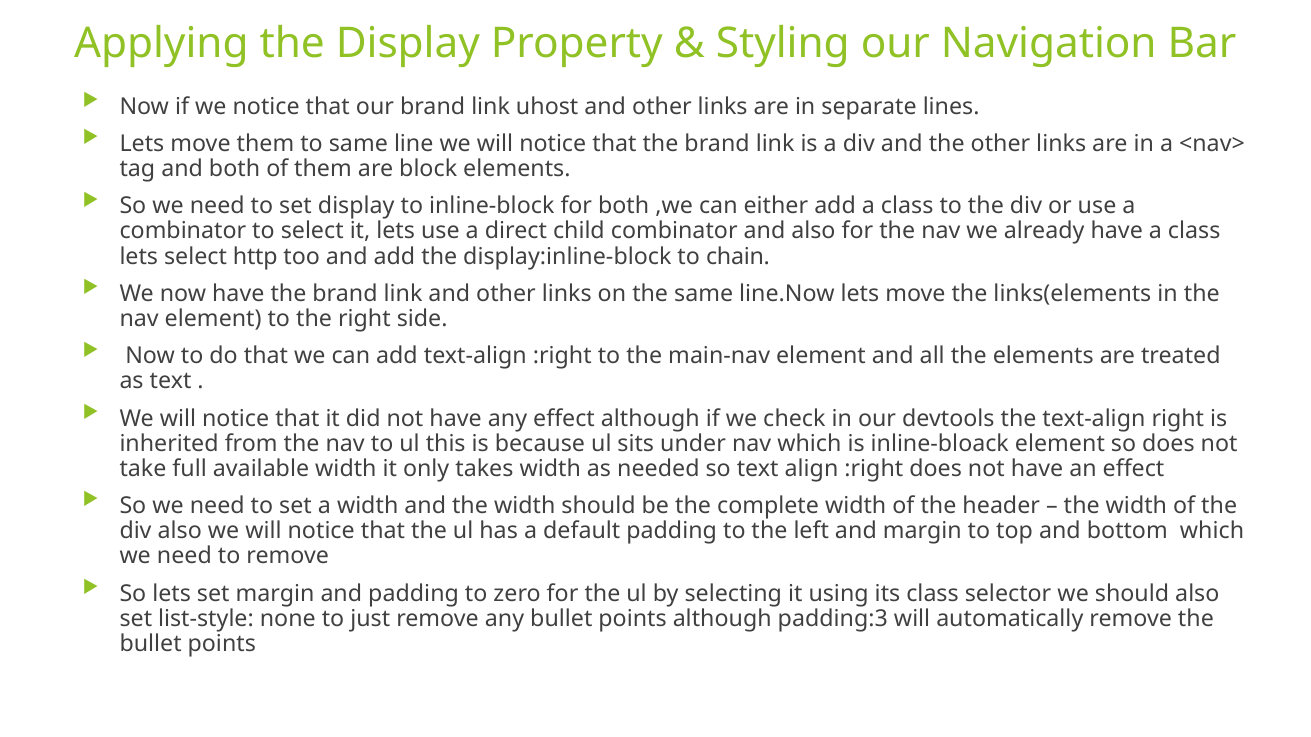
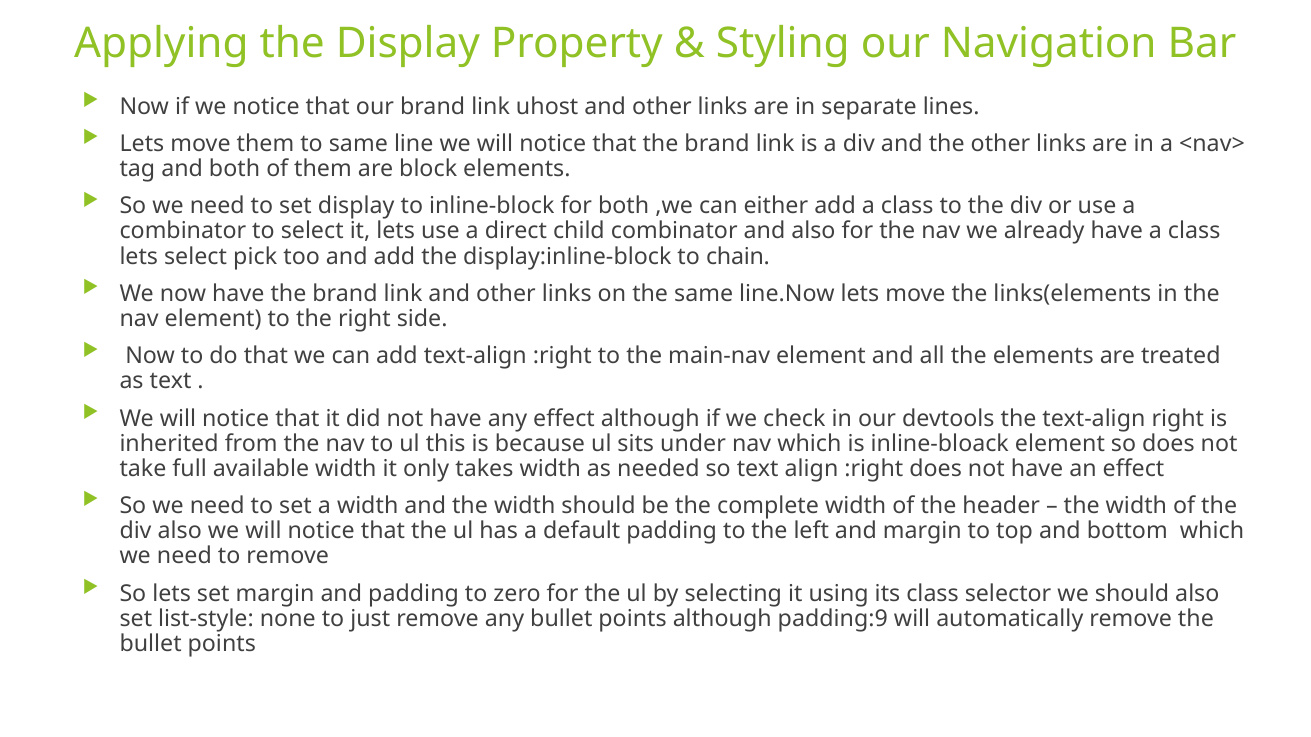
http: http -> pick
padding:3: padding:3 -> padding:9
